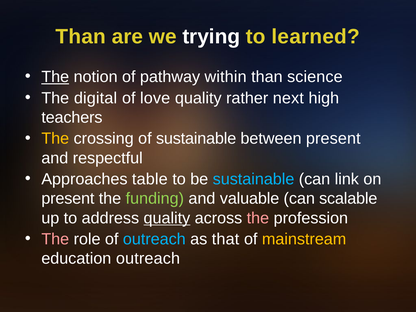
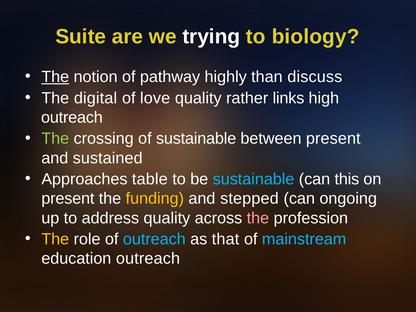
Than at (81, 37): Than -> Suite
learned: learned -> biology
within: within -> highly
science: science -> discuss
next: next -> links
teachers at (72, 117): teachers -> outreach
The at (55, 139) colour: yellow -> light green
respectful: respectful -> sustained
link: link -> this
funding colour: light green -> yellow
valuable: valuable -> stepped
scalable: scalable -> ongoing
quality at (167, 218) underline: present -> none
The at (55, 239) colour: pink -> yellow
mainstream colour: yellow -> light blue
